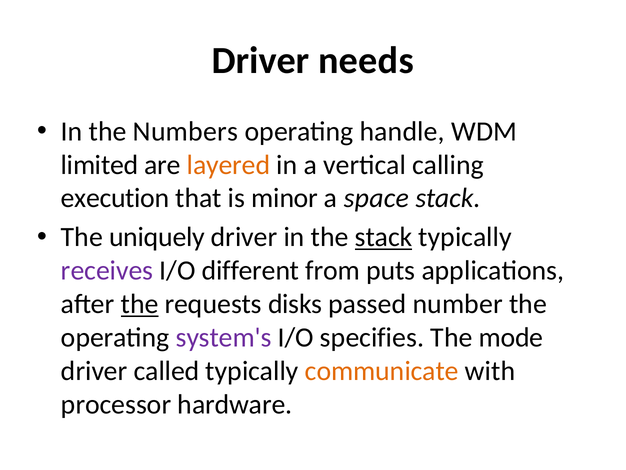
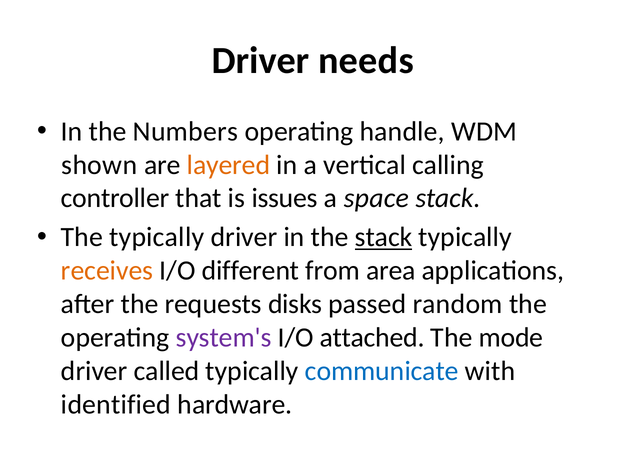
limited: limited -> shown
execution: execution -> controller
minor: minor -> issues
The uniquely: uniquely -> typically
receives colour: purple -> orange
puts: puts -> area
the at (140, 304) underline: present -> none
number: number -> random
specifies: specifies -> attached
communicate colour: orange -> blue
processor: processor -> identified
